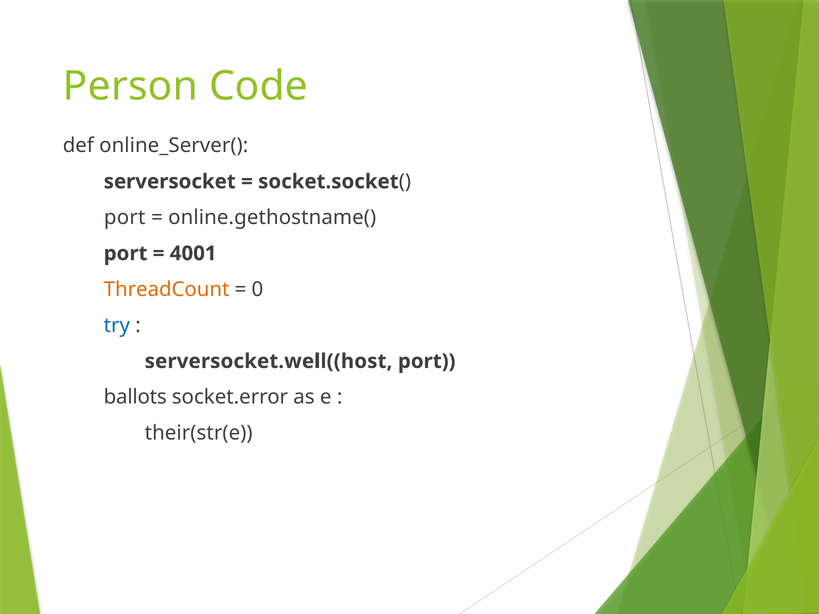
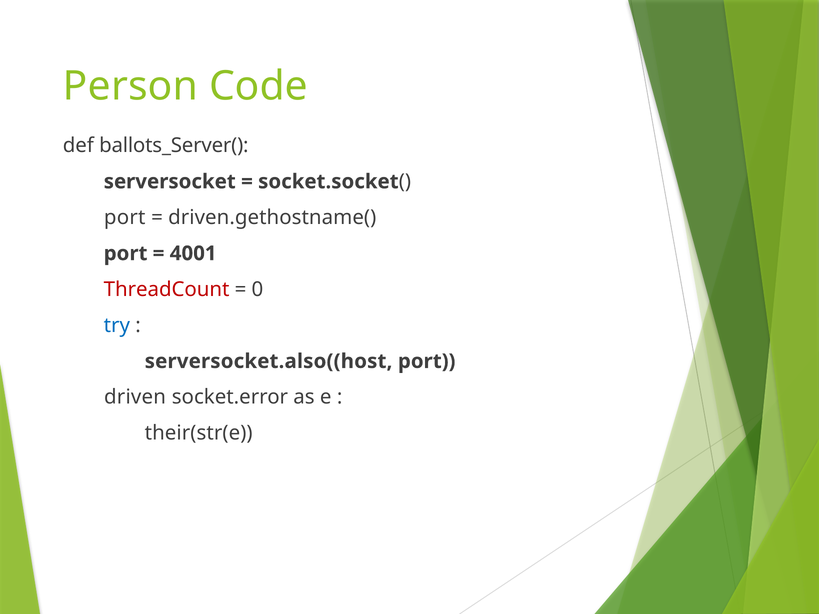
online_Server(: online_Server( -> ballots_Server(
online.gethostname(: online.gethostname( -> driven.gethostname(
ThreadCount colour: orange -> red
serversocket.well((host: serversocket.well((host -> serversocket.also((host
ballots: ballots -> driven
